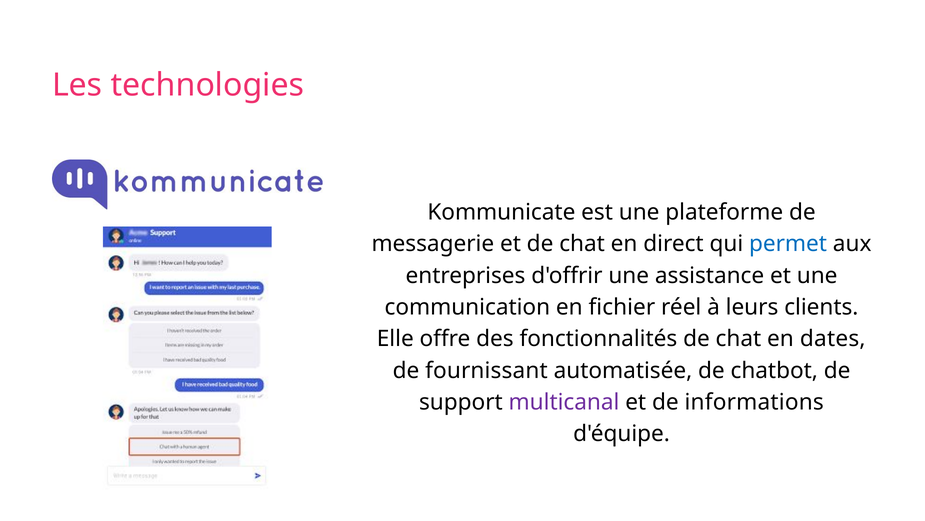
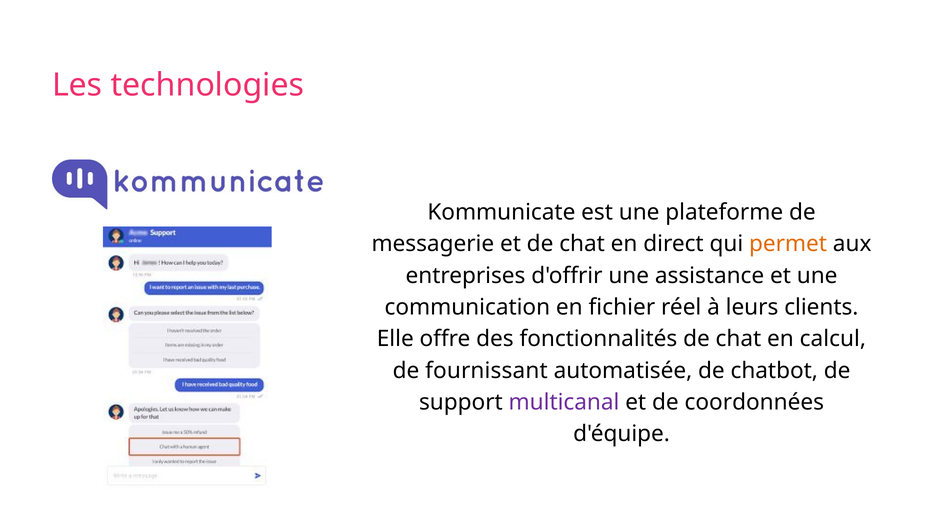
permet colour: blue -> orange
dates: dates -> calcul
informations: informations -> coordonnées
